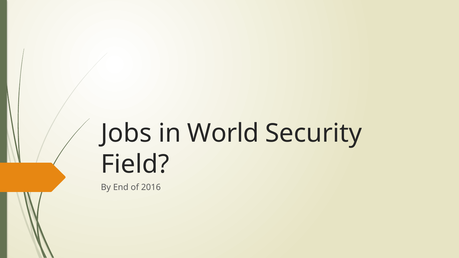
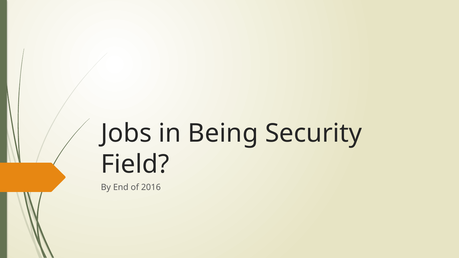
World: World -> Being
